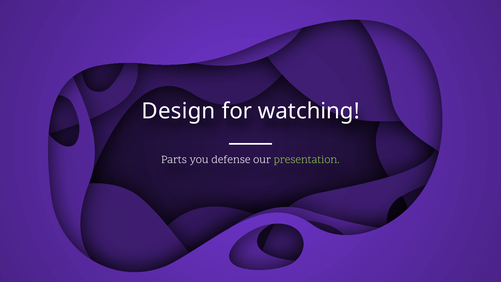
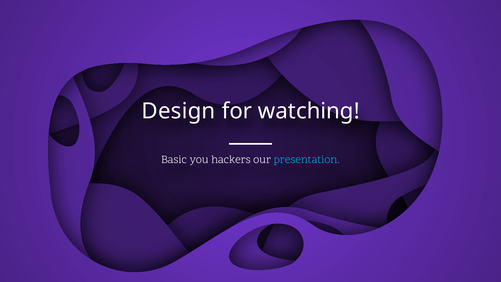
Parts: Parts -> Basic
defense: defense -> hackers
presentation colour: light green -> light blue
